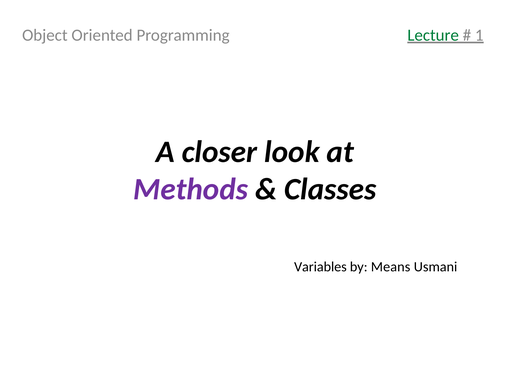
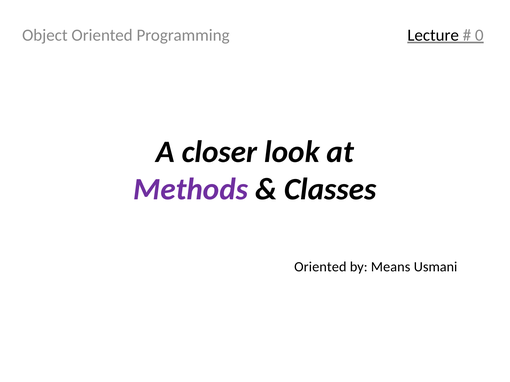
Lecture colour: green -> black
1: 1 -> 0
Variables at (320, 267): Variables -> Oriented
